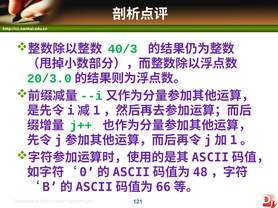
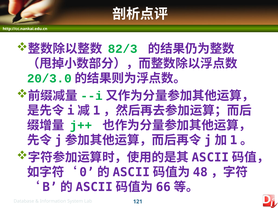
40/3: 40/3 -> 82/3
